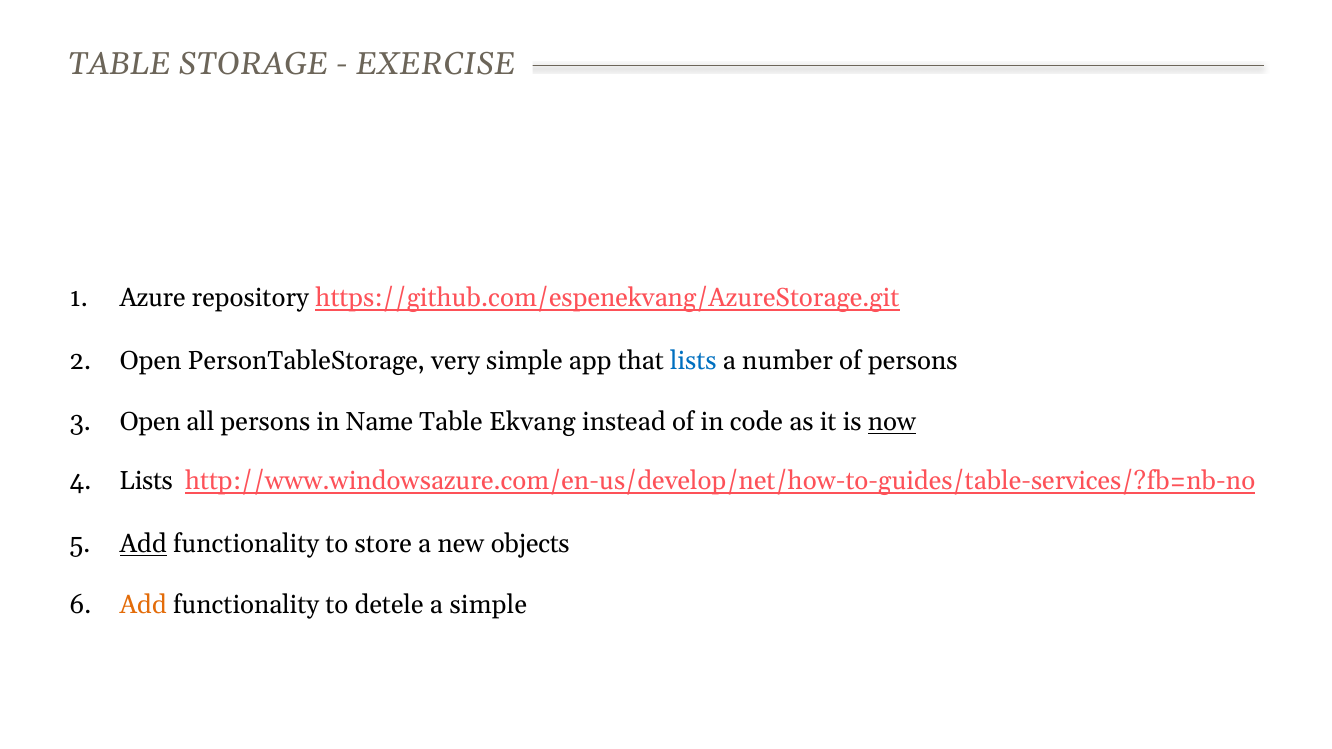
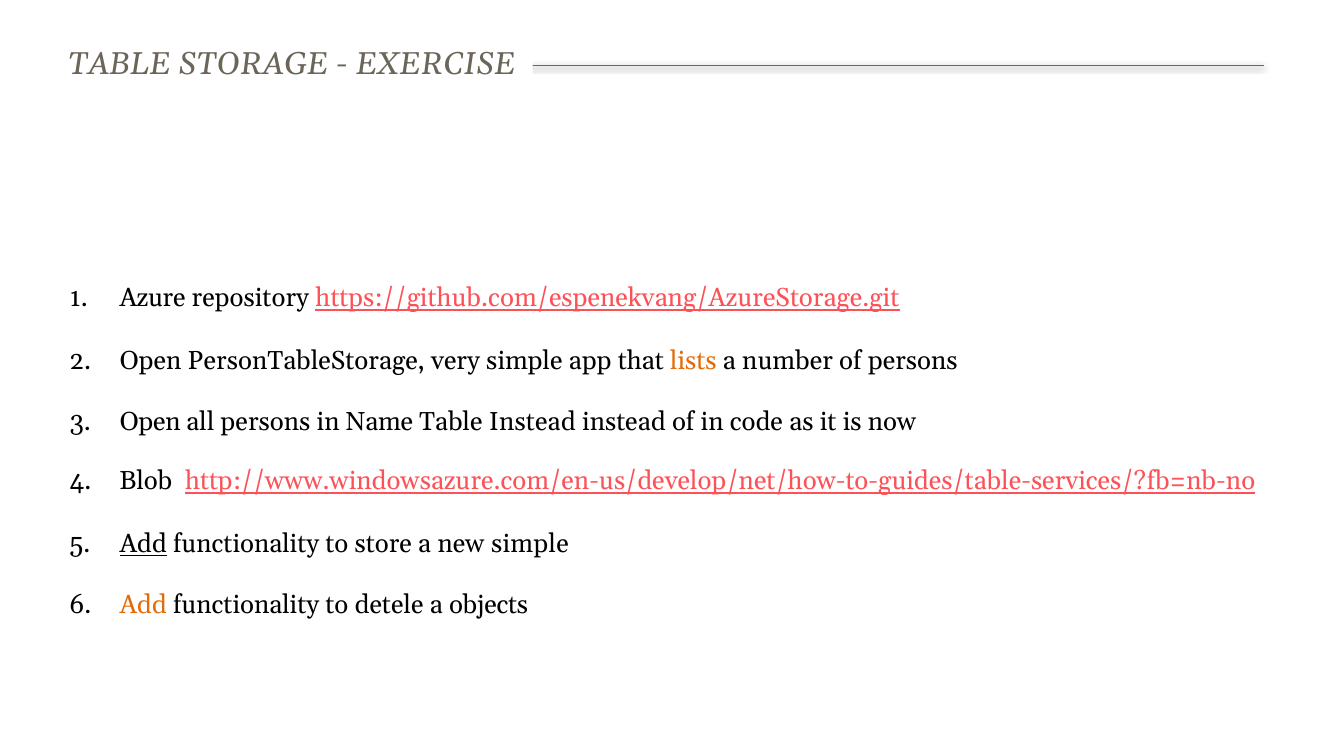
lists at (693, 361) colour: blue -> orange
Table Ekvang: Ekvang -> Instead
now underline: present -> none
Lists at (146, 481): Lists -> Blob
new objects: objects -> simple
a simple: simple -> objects
